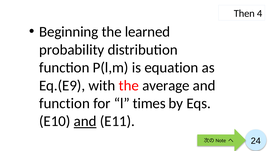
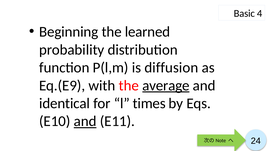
Then: Then -> Basic
equation: equation -> diffusion
average underline: none -> present
function at (64, 103): function -> identical
